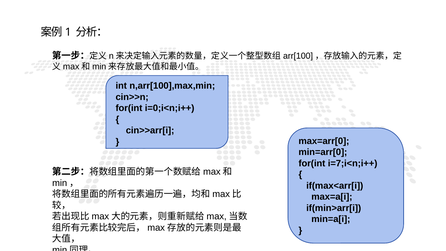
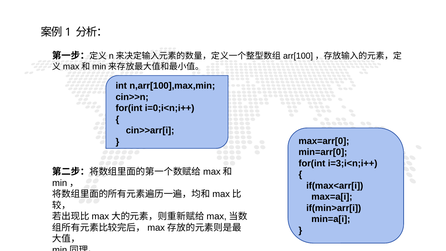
i=7;i<n;i++: i=7;i<n;i++ -> i=3;i<n;i++
